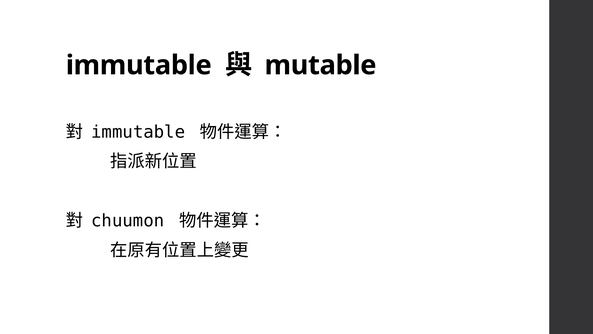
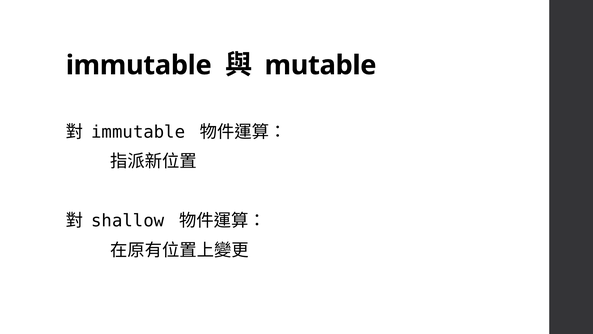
chuumon: chuumon -> shallow
